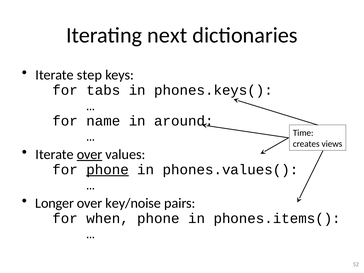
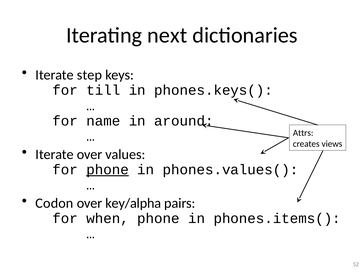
tabs: tabs -> till
Time: Time -> Attrs
over at (90, 154) underline: present -> none
Longer: Longer -> Codon
key/noise: key/noise -> key/alpha
